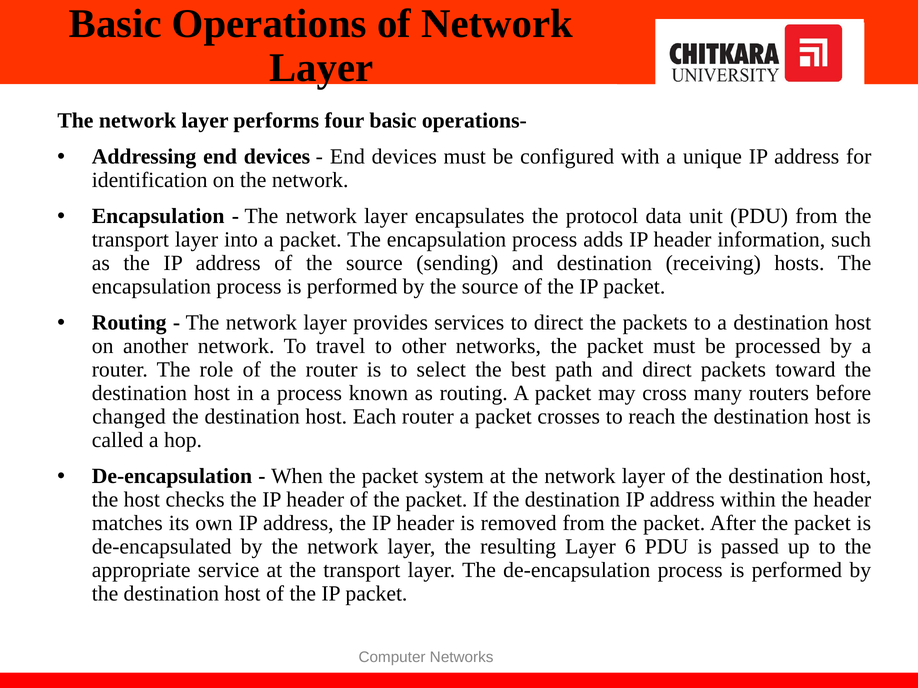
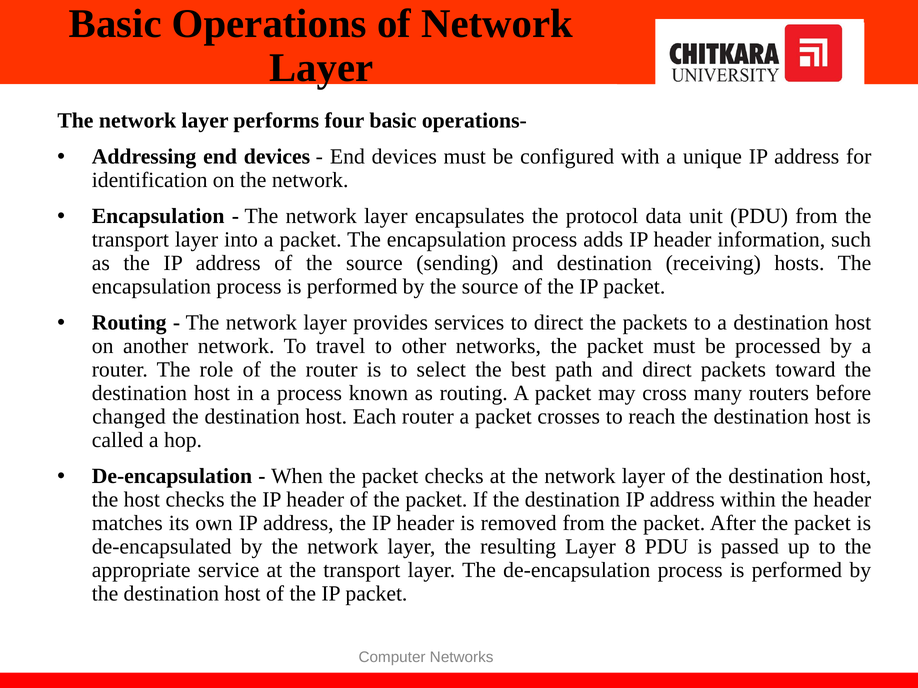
packet system: system -> checks
6: 6 -> 8
